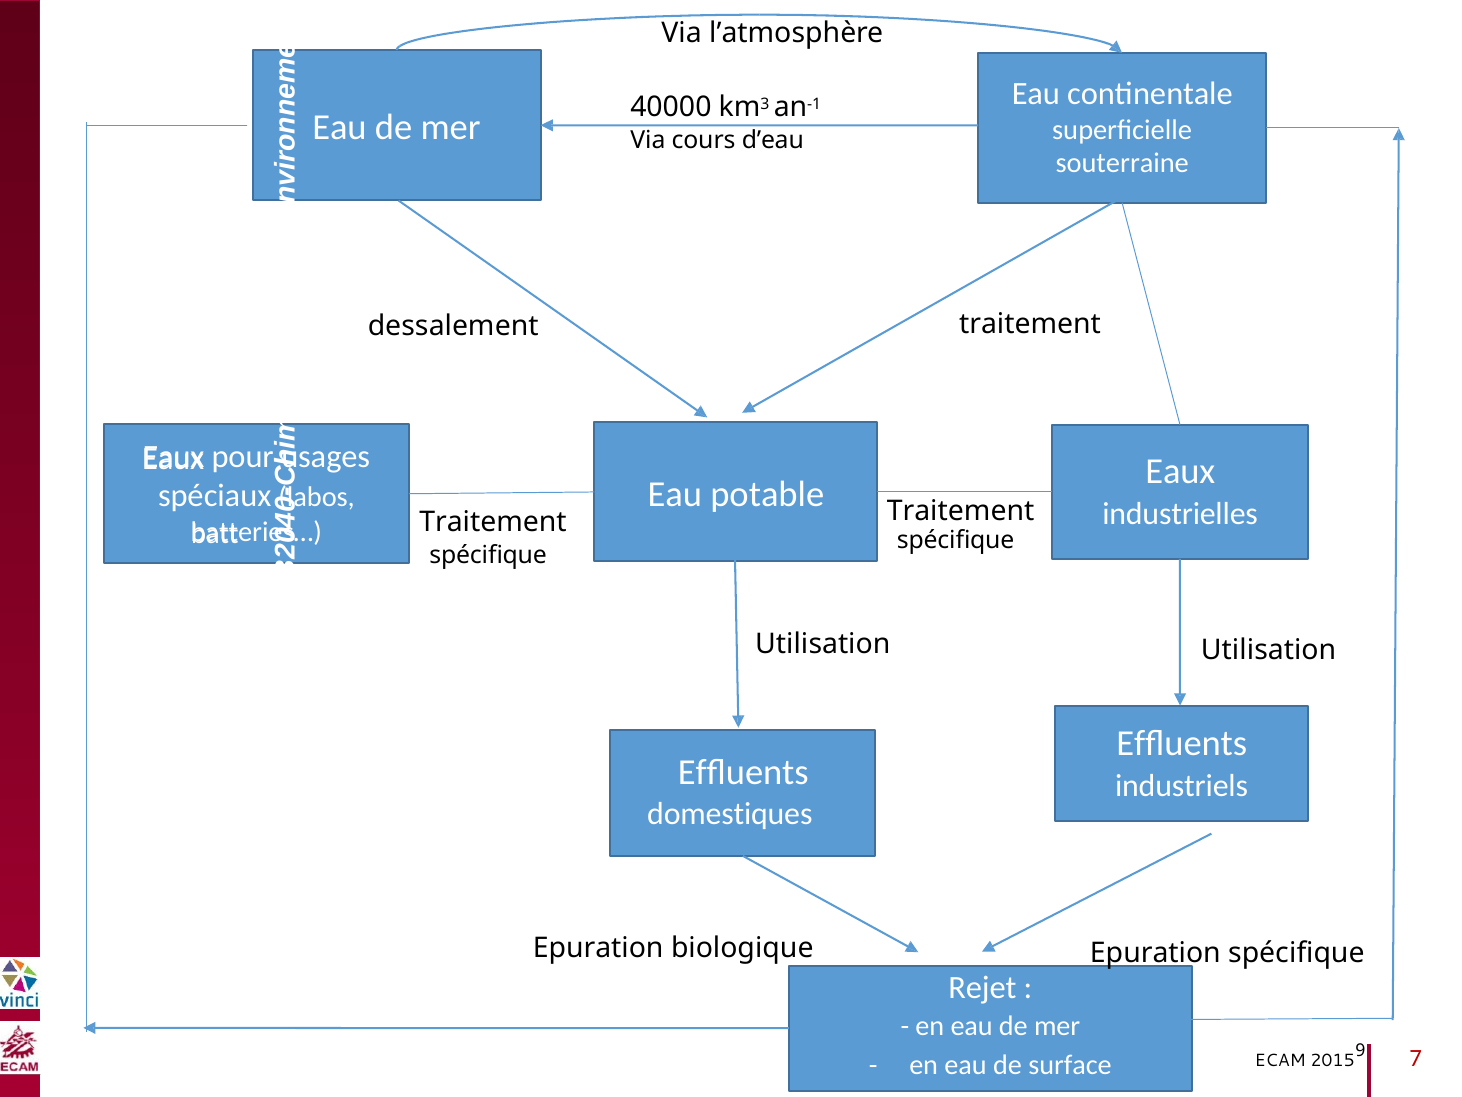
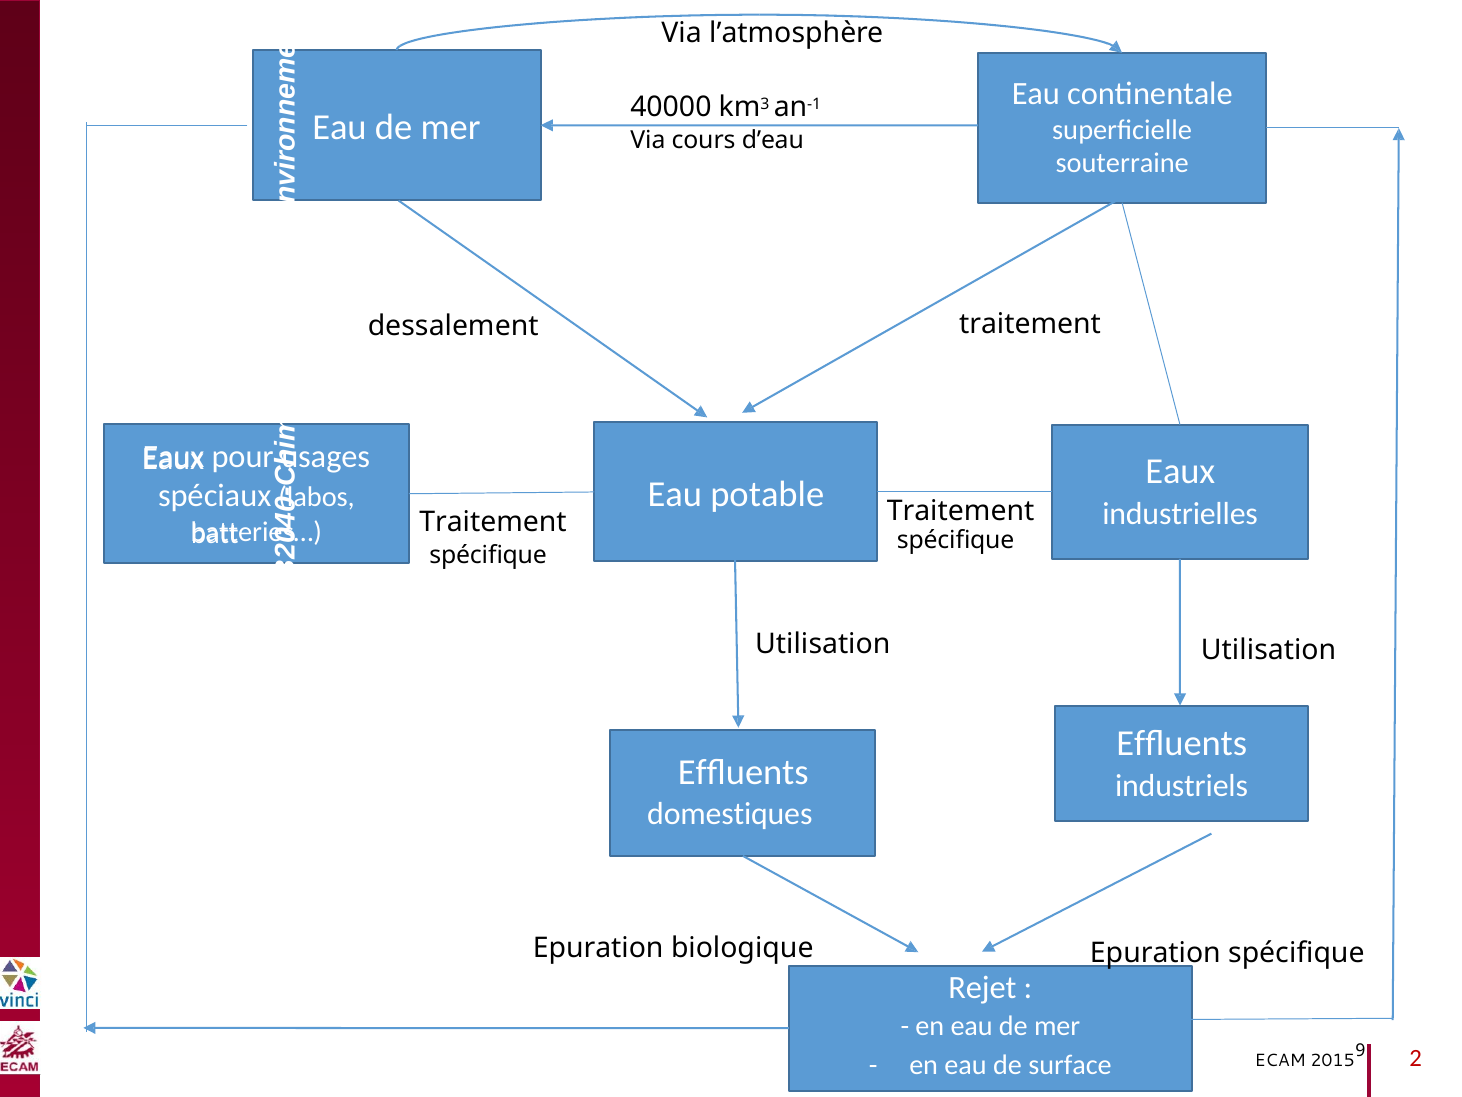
9 7: 7 -> 2
